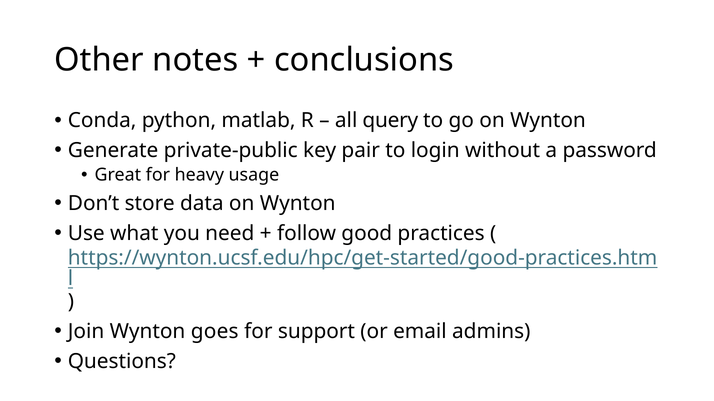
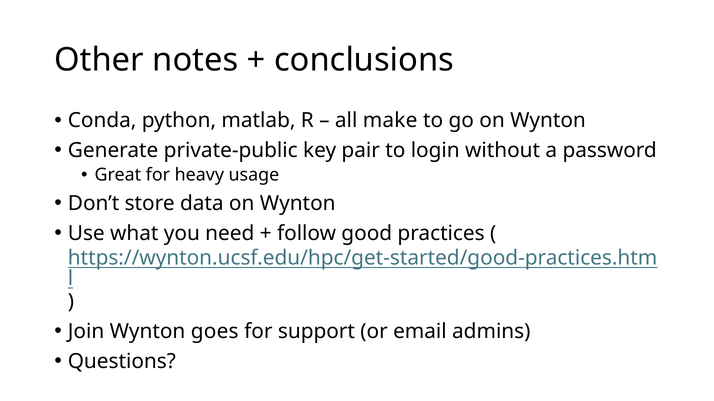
query: query -> make
